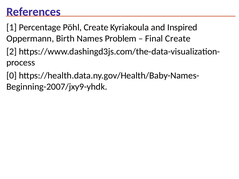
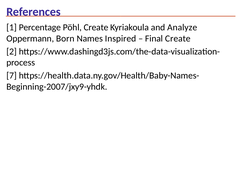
Inspired: Inspired -> Analyze
Birth: Birth -> Born
Problem: Problem -> Inspired
0: 0 -> 7
